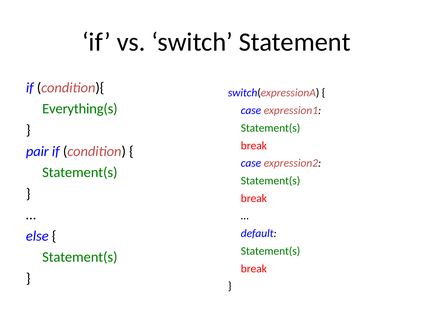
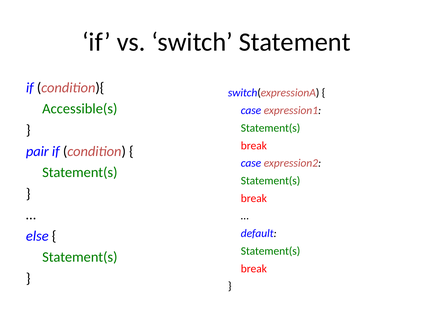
Everything(s: Everything(s -> Accessible(s
